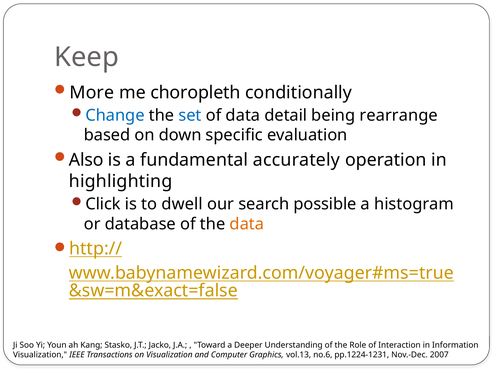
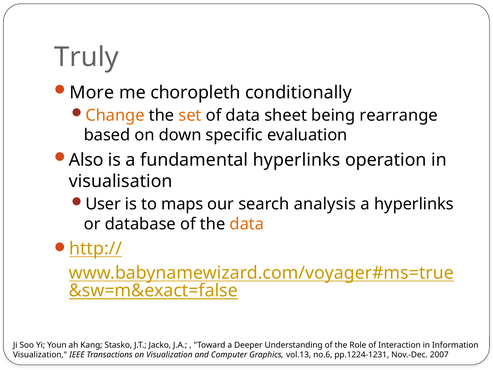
Keep: Keep -> Truly
Change colour: blue -> orange
set colour: blue -> orange
detail: detail -> sheet
fundamental accurately: accurately -> hyperlinks
highlighting: highlighting -> visualisation
Click: Click -> User
dwell: dwell -> maps
possible: possible -> analysis
a histogram: histogram -> hyperlinks
